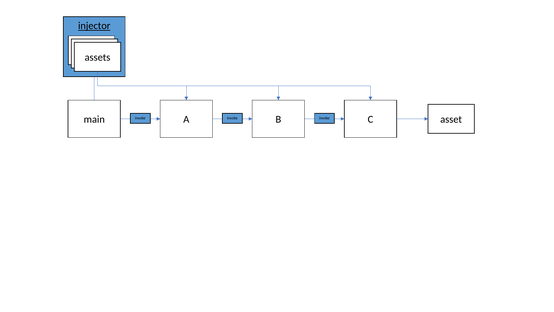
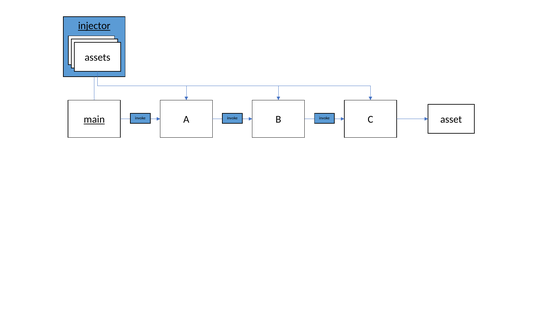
main underline: none -> present
